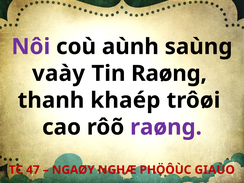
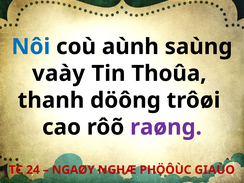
Nôi colour: purple -> blue
Tin Raøng: Raøng -> Thoûa
khaép: khaép -> döông
47: 47 -> 24
